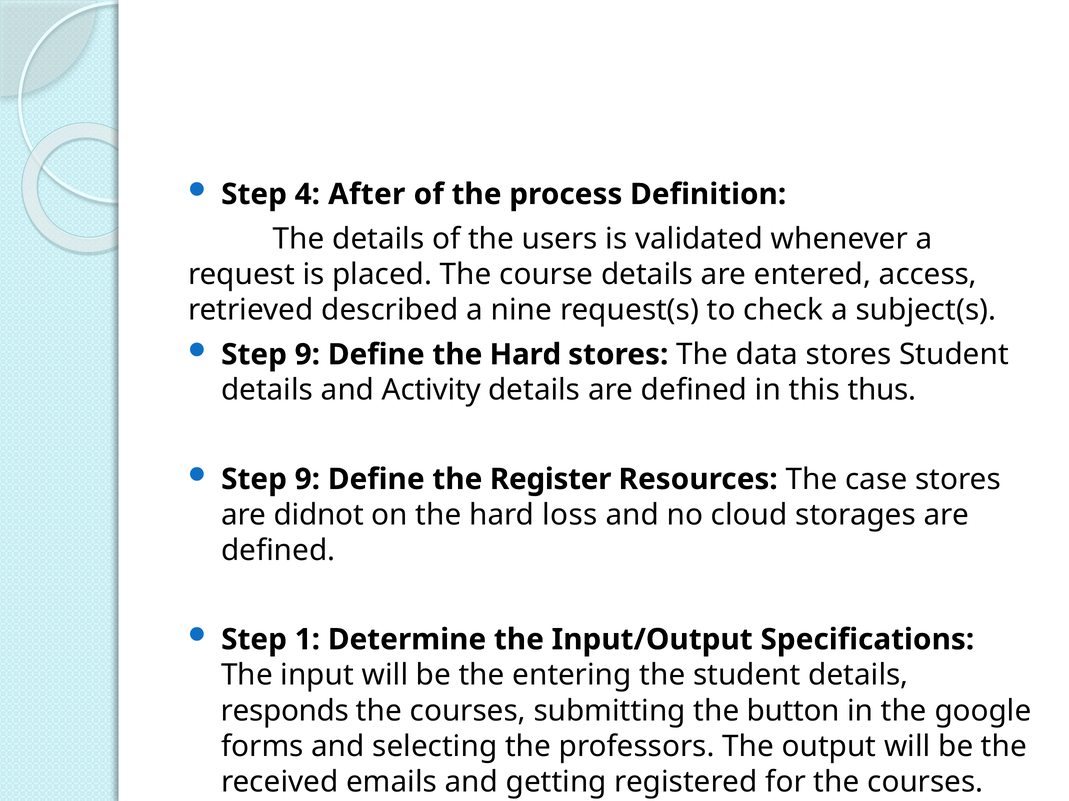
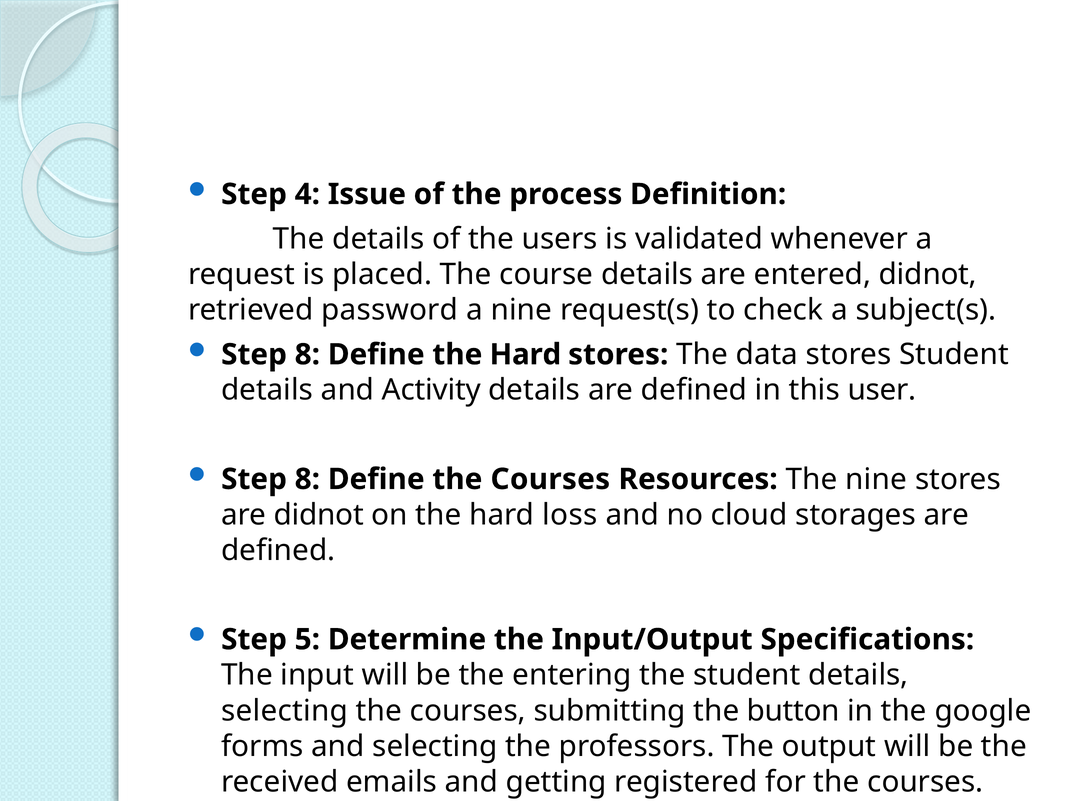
After: After -> Issue
entered access: access -> didnot
described: described -> password
9 at (307, 355): 9 -> 8
thus: thus -> user
9 at (307, 480): 9 -> 8
Define the Register: Register -> Courses
The case: case -> nine
1: 1 -> 5
responds at (285, 711): responds -> selecting
